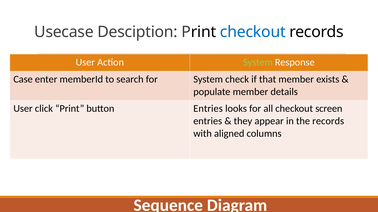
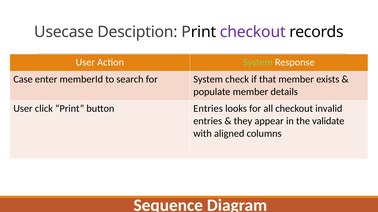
checkout at (253, 32) colour: blue -> purple
screen: screen -> invalid
the records: records -> validate
